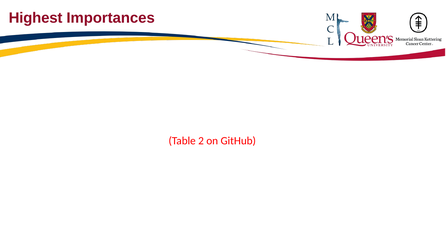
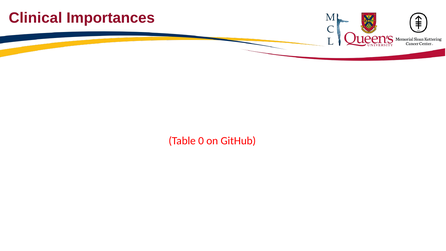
Highest: Highest -> Clinical
2: 2 -> 0
